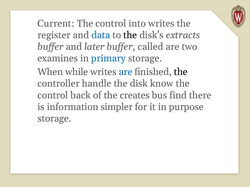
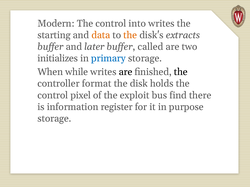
Current: Current -> Modern
register: register -> starting
data colour: blue -> orange
the at (130, 35) colour: black -> orange
examines: examines -> initializes
are at (126, 72) colour: blue -> black
handle: handle -> format
know: know -> holds
back: back -> pixel
creates: creates -> exploit
simpler: simpler -> register
